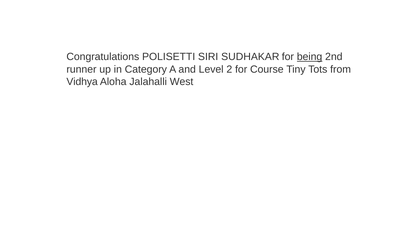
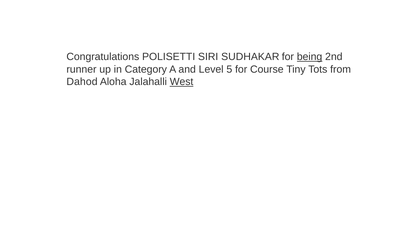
2: 2 -> 5
Vidhya: Vidhya -> Dahod
West underline: none -> present
